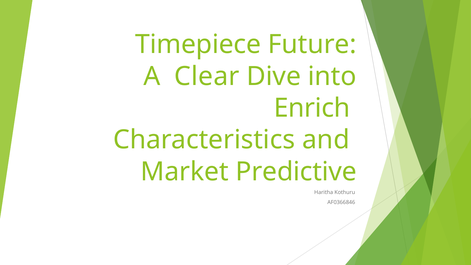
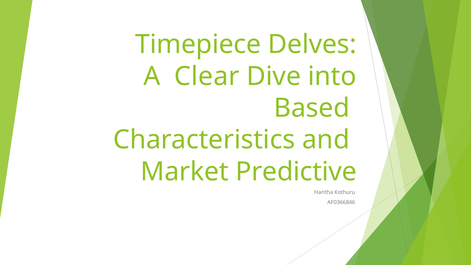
Future: Future -> Delves
Enrich: Enrich -> Based
